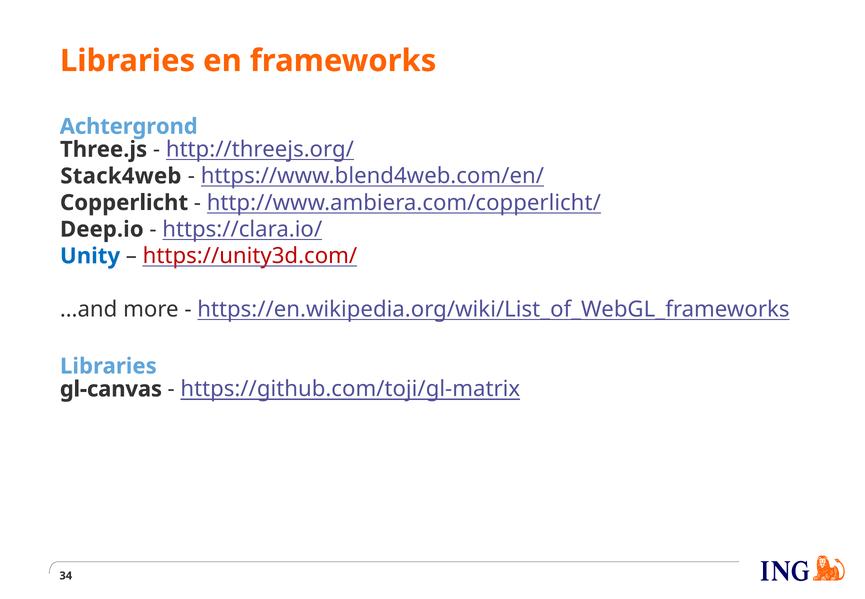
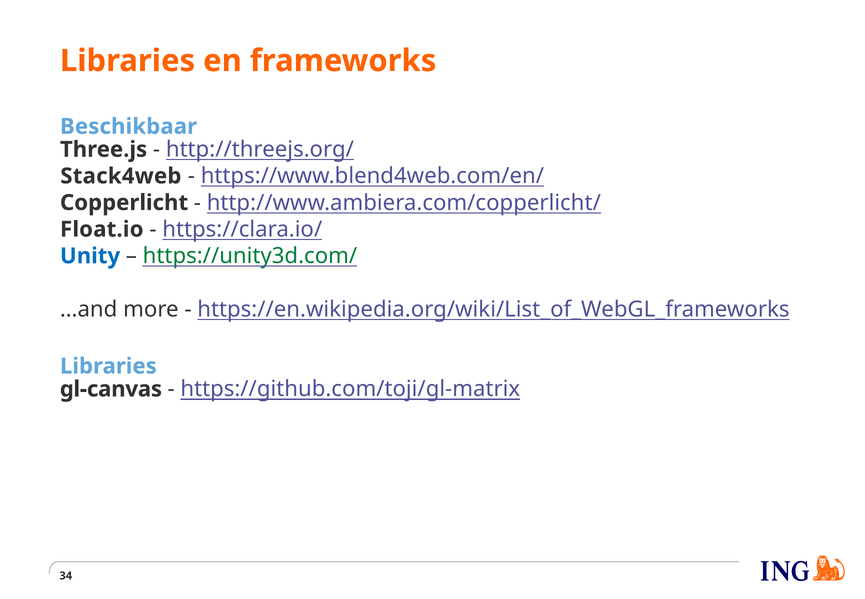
Achtergrond: Achtergrond -> Beschikbaar
Deep.io: Deep.io -> Float.io
https://unity3d.com/ colour: red -> green
